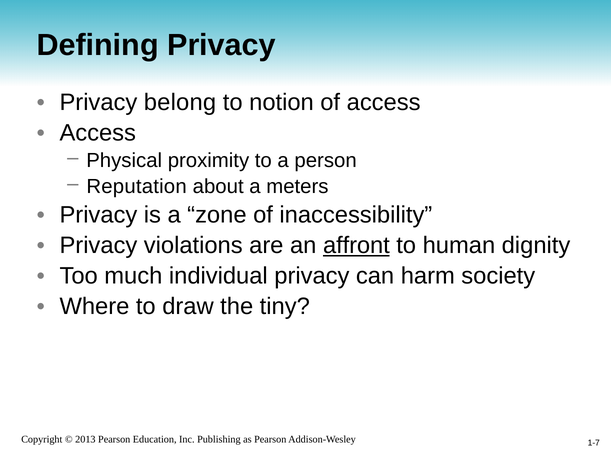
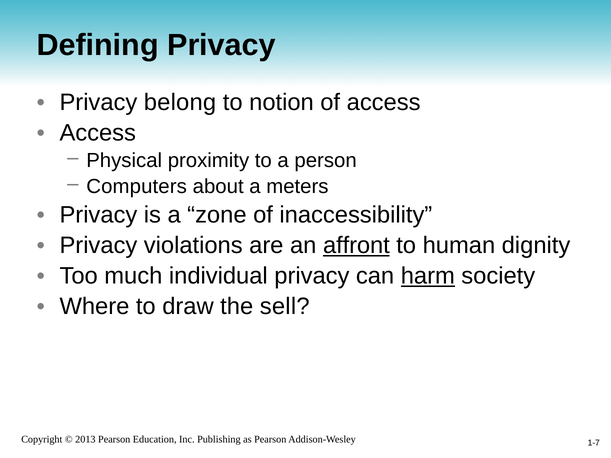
Reputation: Reputation -> Computers
harm underline: none -> present
tiny: tiny -> sell
